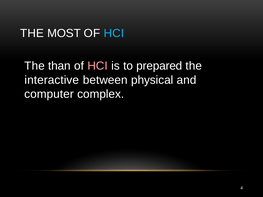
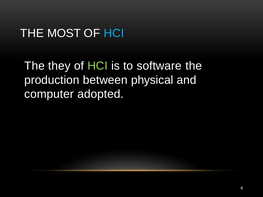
than: than -> they
HCI at (98, 66) colour: pink -> light green
prepared: prepared -> software
interactive: interactive -> production
complex: complex -> adopted
